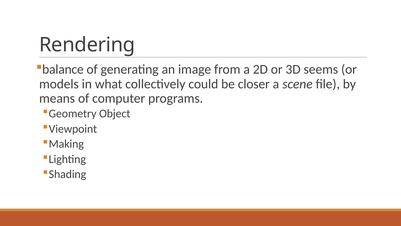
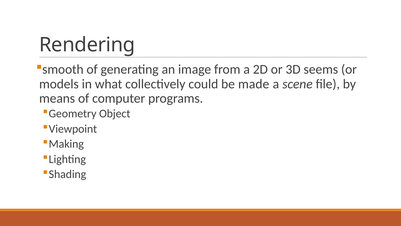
balance: balance -> smooth
closer: closer -> made
